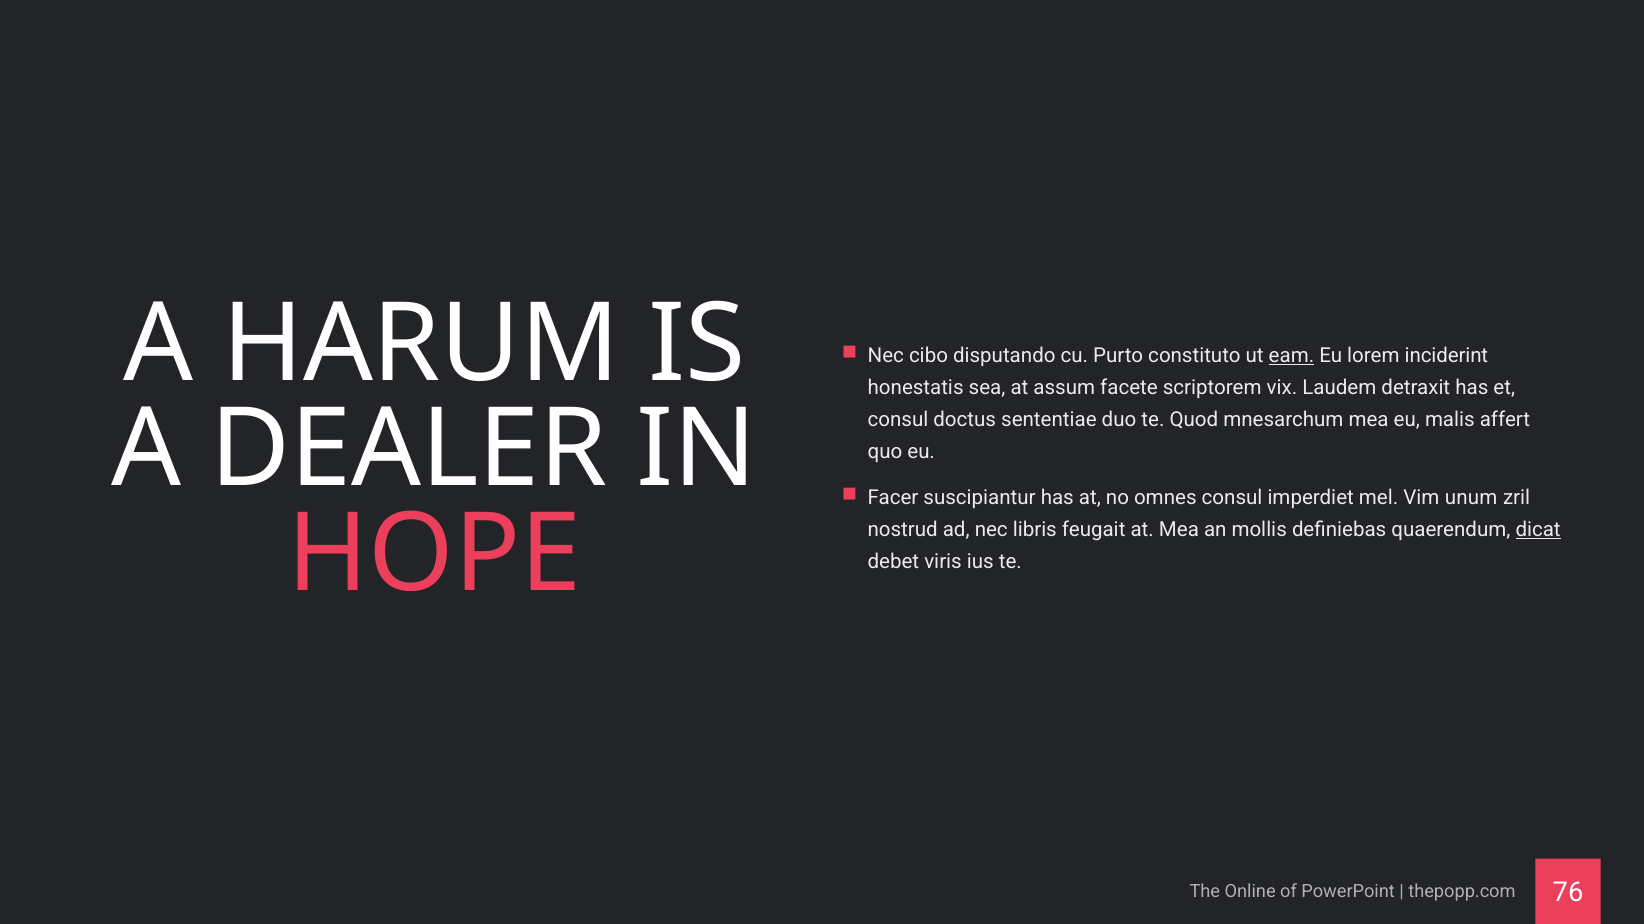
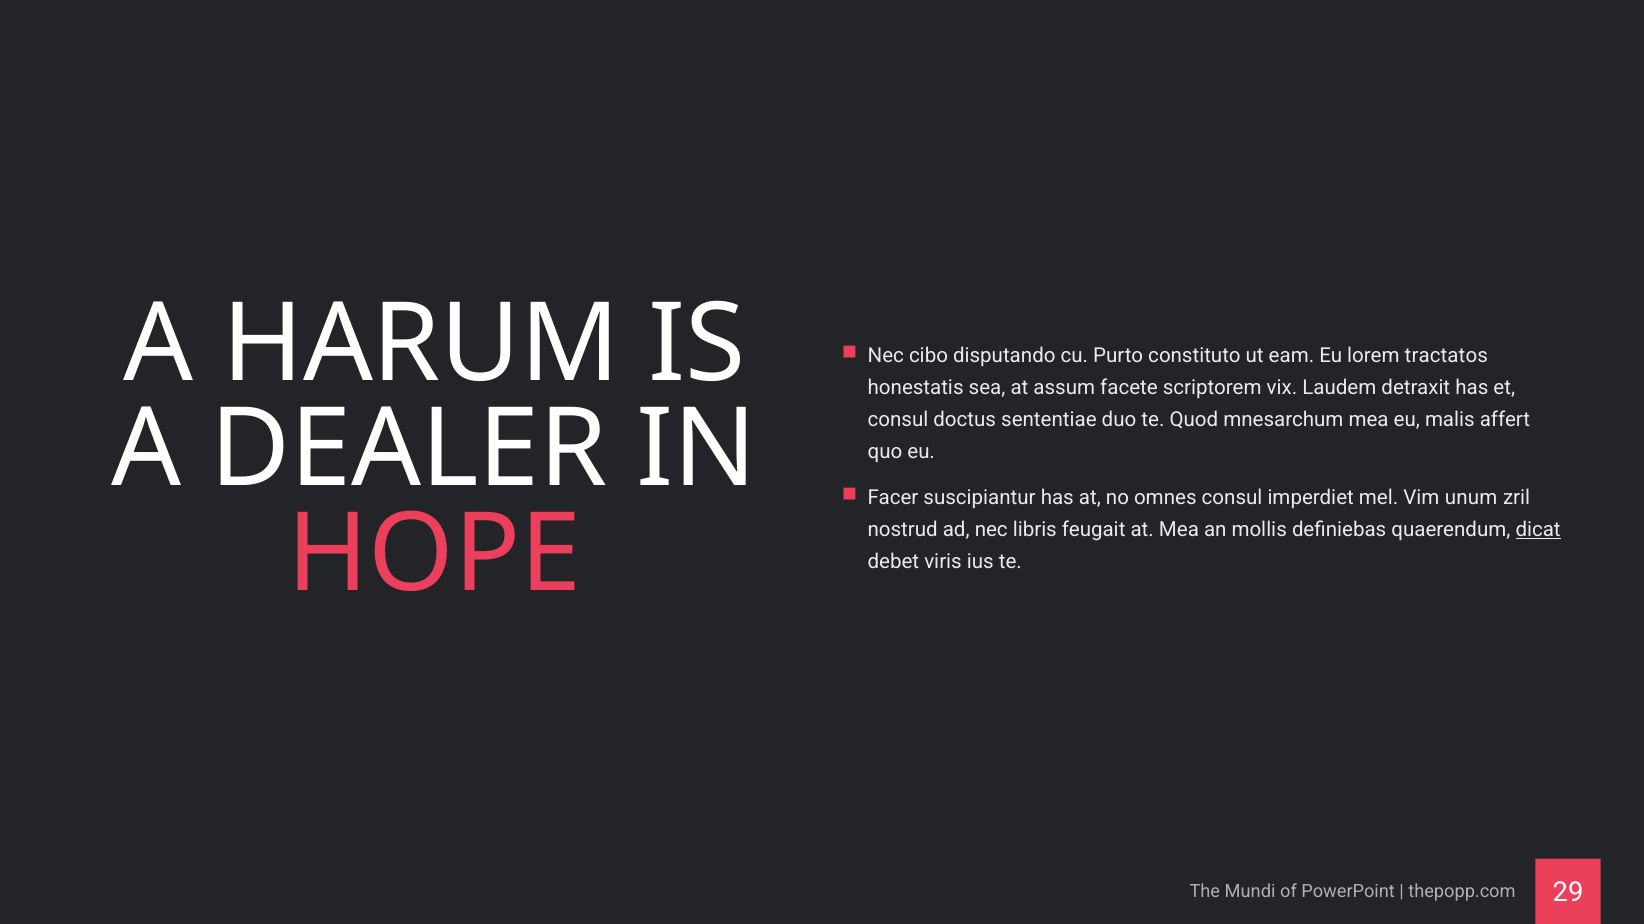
eam underline: present -> none
inciderint: inciderint -> tractatos
Online: Online -> Mundi
76: 76 -> 29
